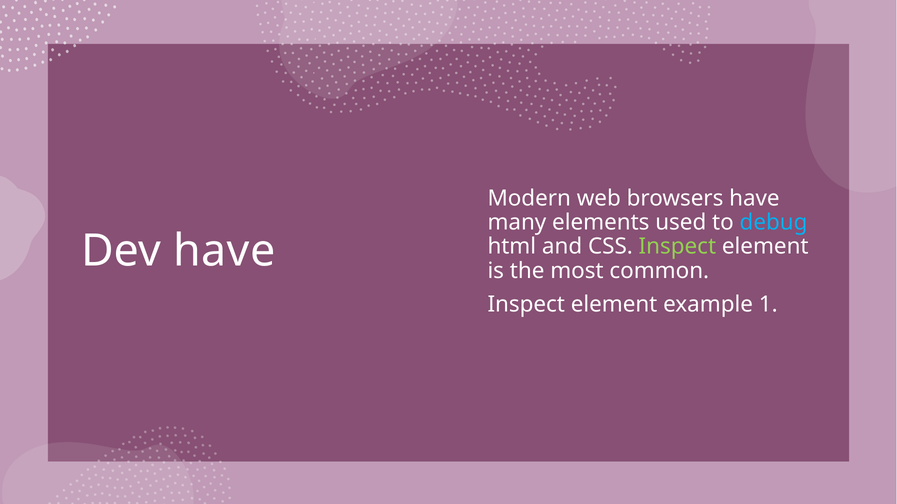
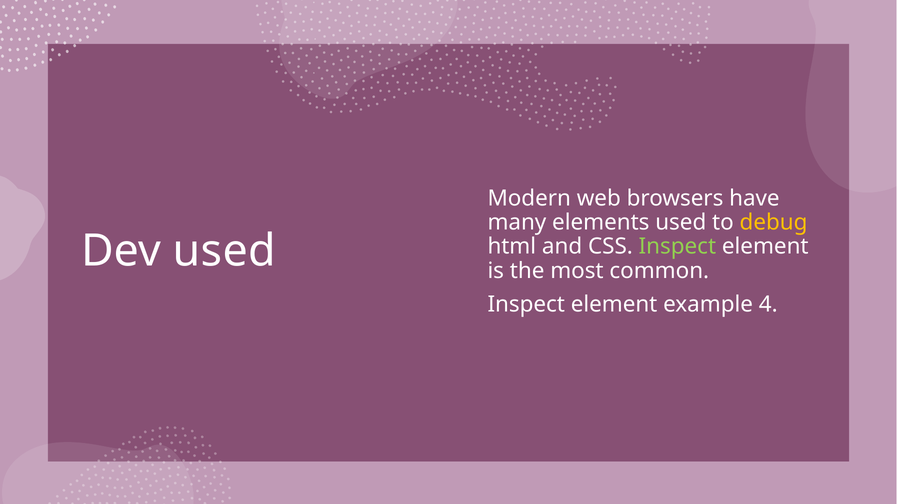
debug colour: light blue -> yellow
Dev have: have -> used
1: 1 -> 4
